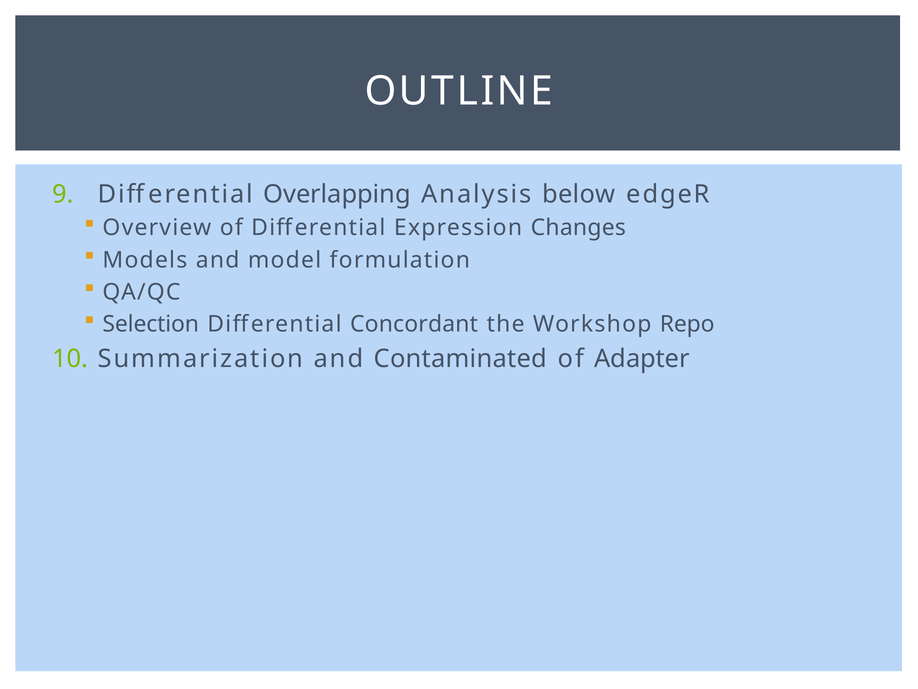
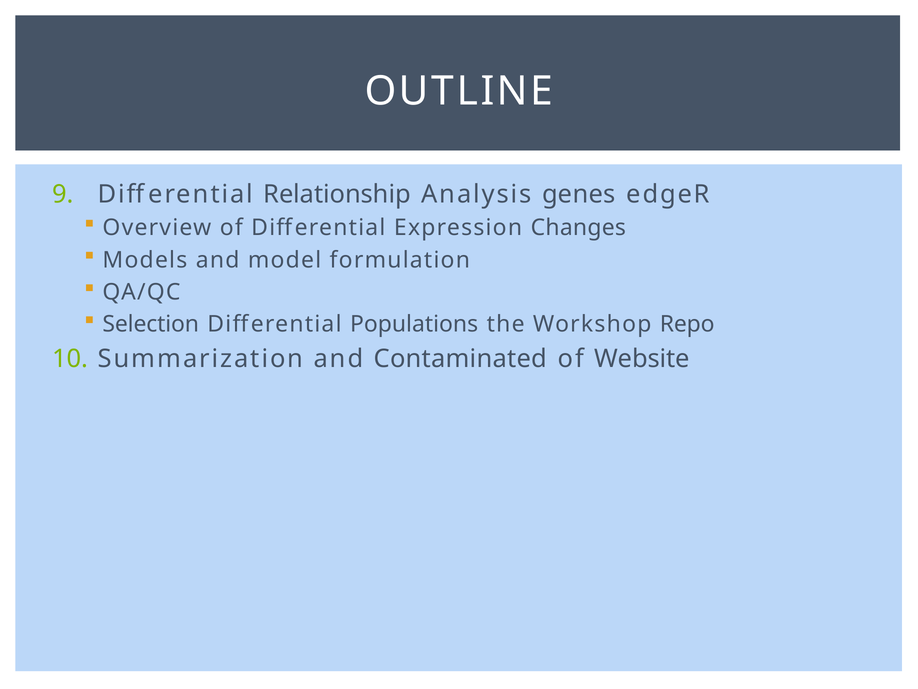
Overlapping: Overlapping -> Relationship
below: below -> genes
Concordant: Concordant -> Populations
Adapter: Adapter -> Website
